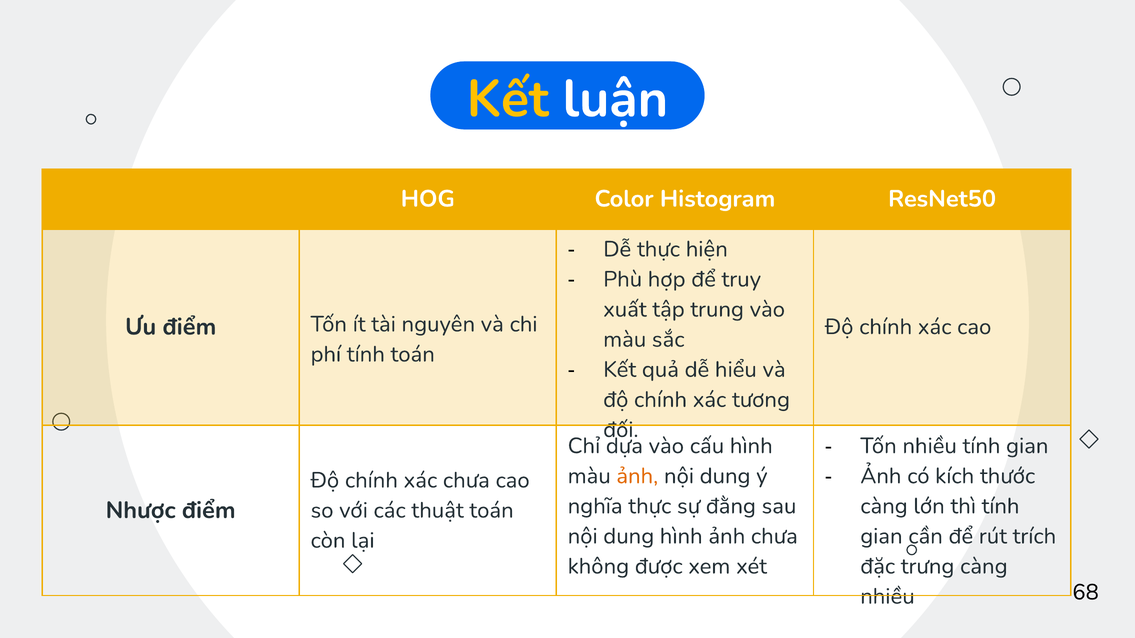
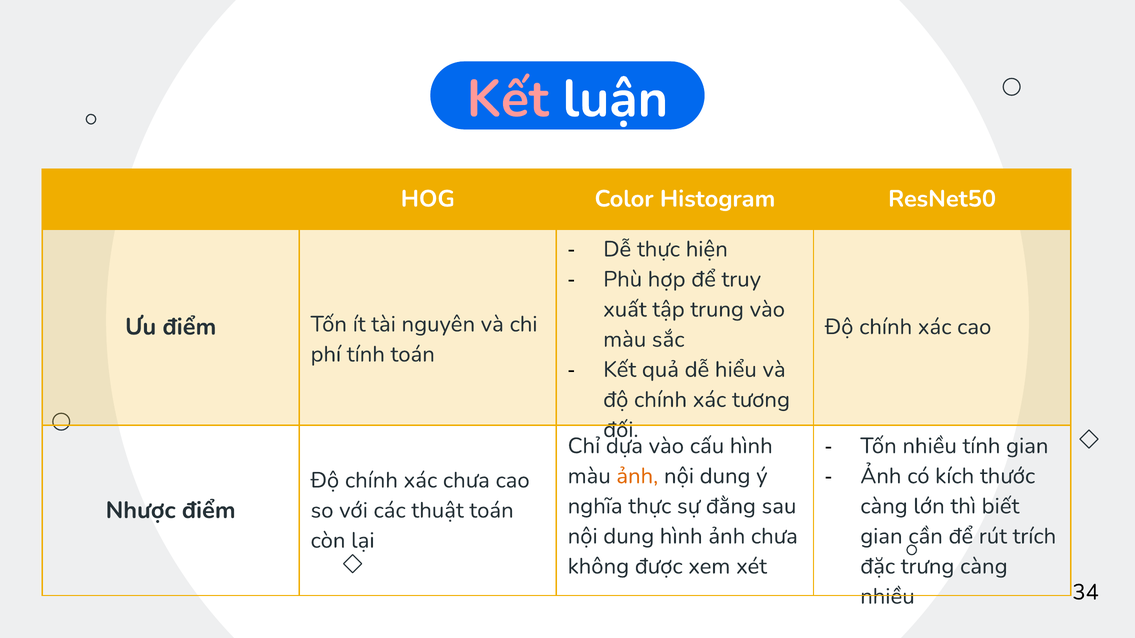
Kết at (508, 99) colour: yellow -> pink
thì tính: tính -> biết
68: 68 -> 34
